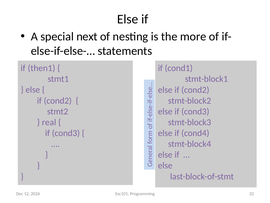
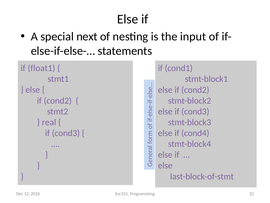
more: more -> input
then1: then1 -> float1
